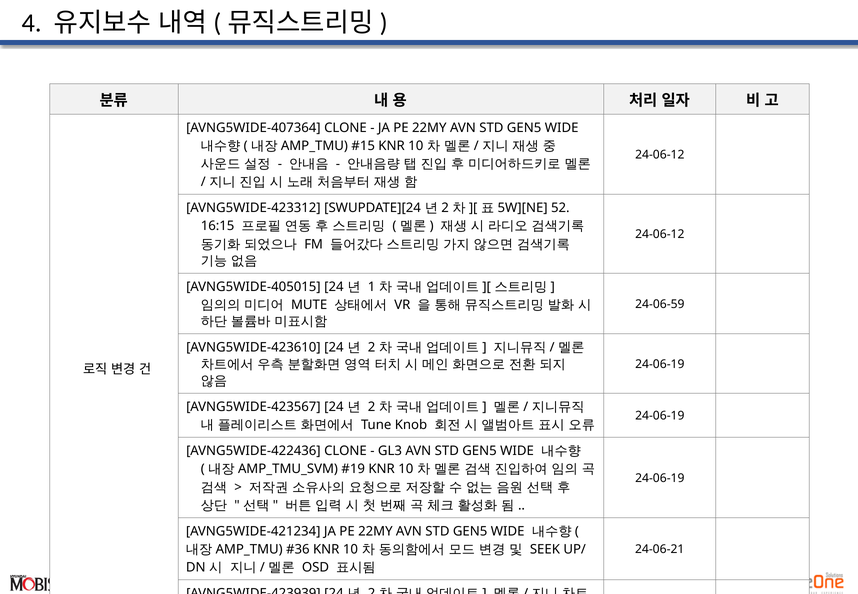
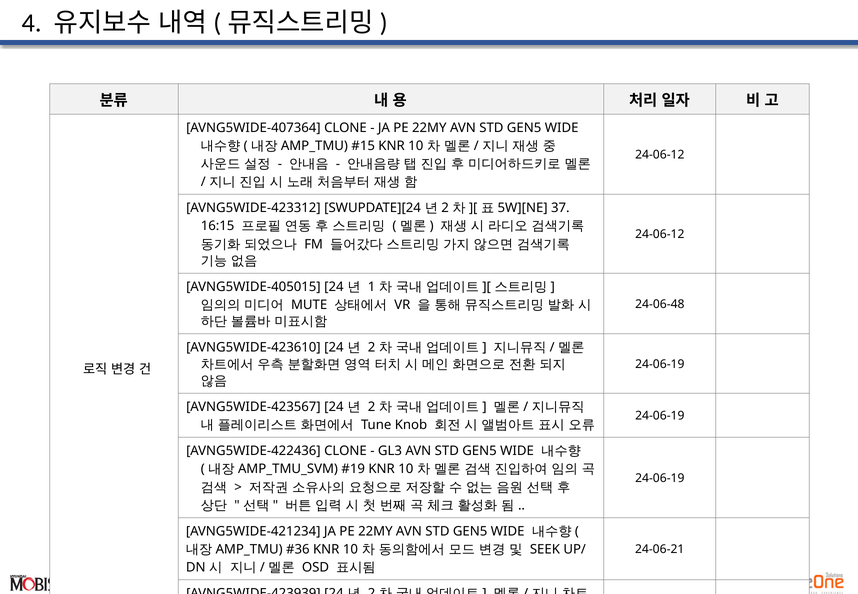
52: 52 -> 37
24-06-59: 24-06-59 -> 24-06-48
